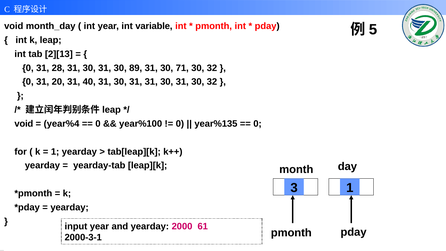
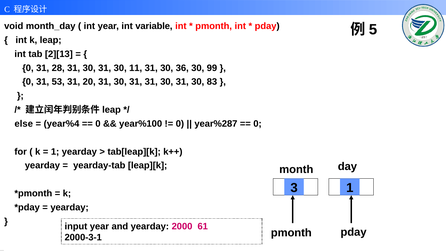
89: 89 -> 11
71: 71 -> 36
32 at (212, 68): 32 -> 99
20: 20 -> 53
40: 40 -> 20
31 30 32: 32 -> 83
void at (24, 124): void -> else
year%135: year%135 -> year%287
